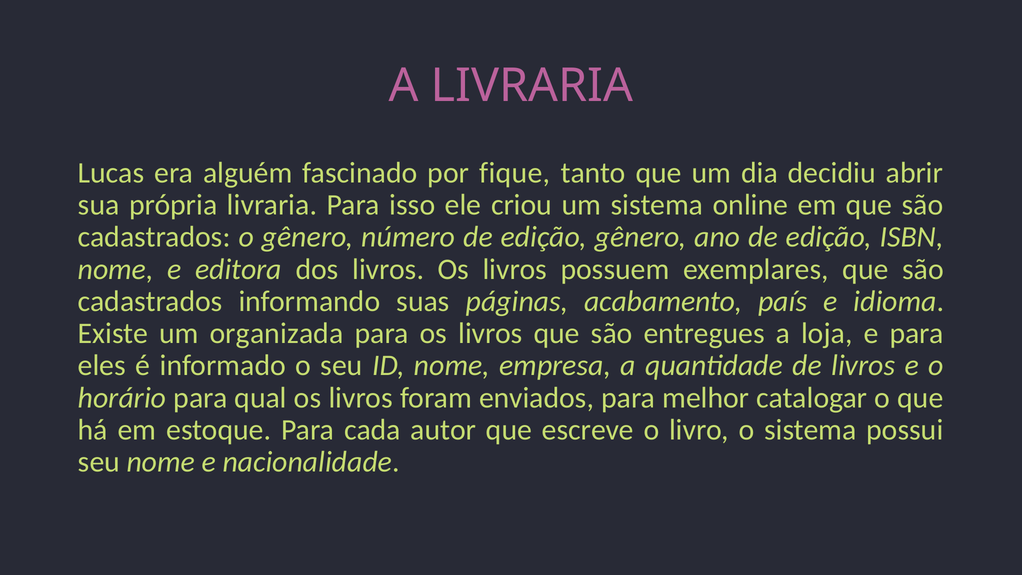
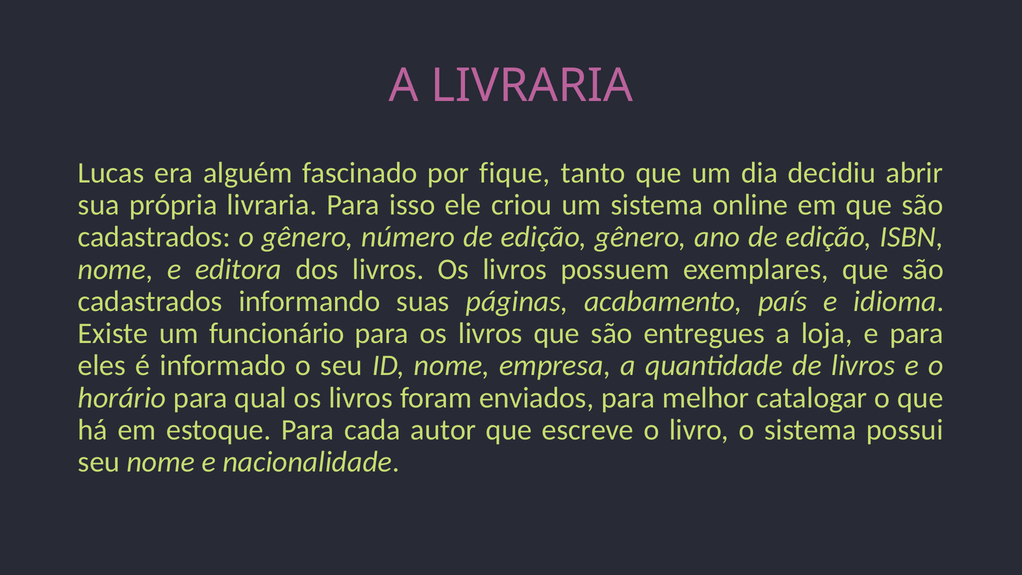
organizada: organizada -> funcionário
